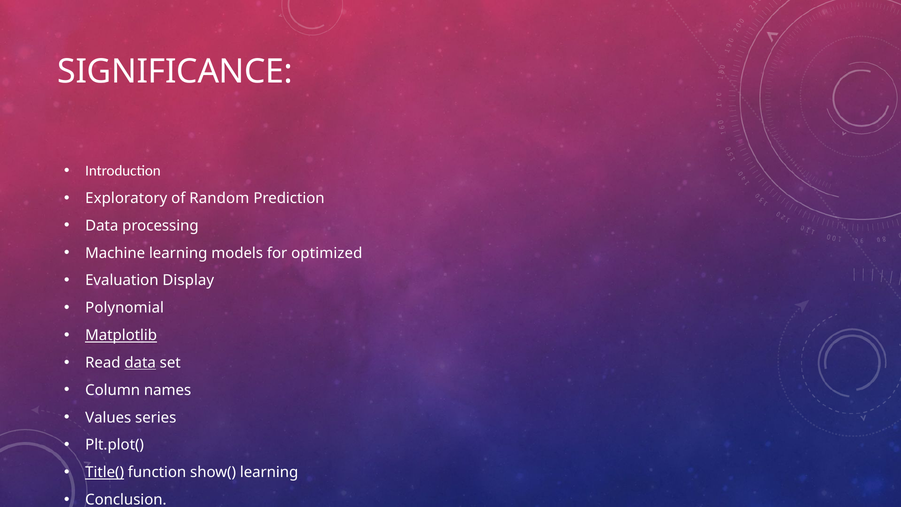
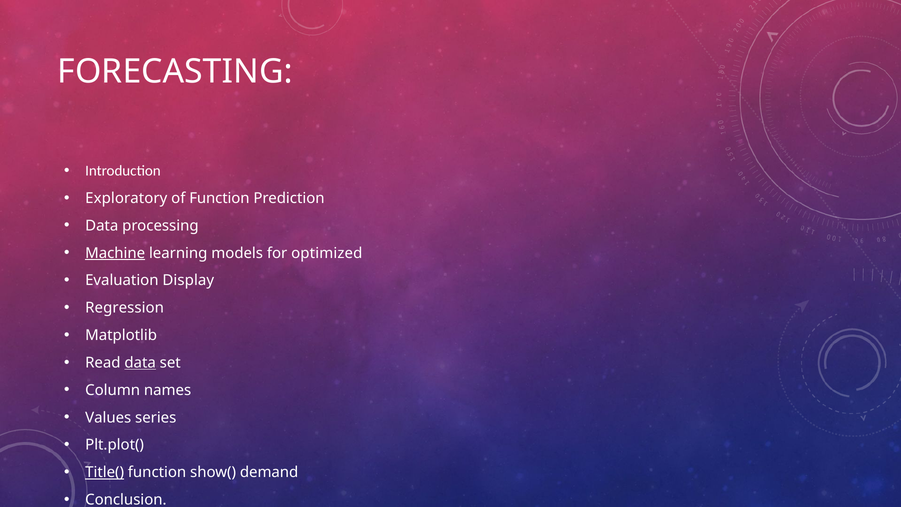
SIGNIFICANCE: SIGNIFICANCE -> FORECASTING
of Random: Random -> Function
Machine underline: none -> present
Polynomial: Polynomial -> Regression
Matplotlib underline: present -> none
show( learning: learning -> demand
